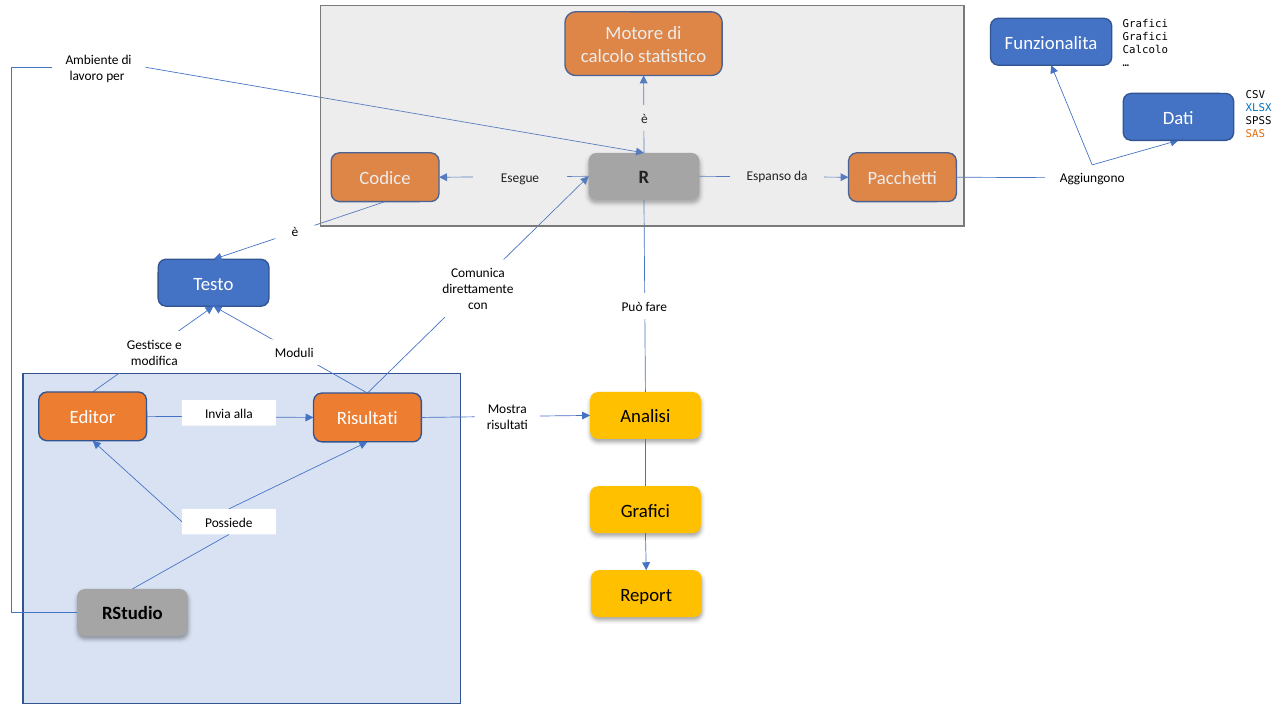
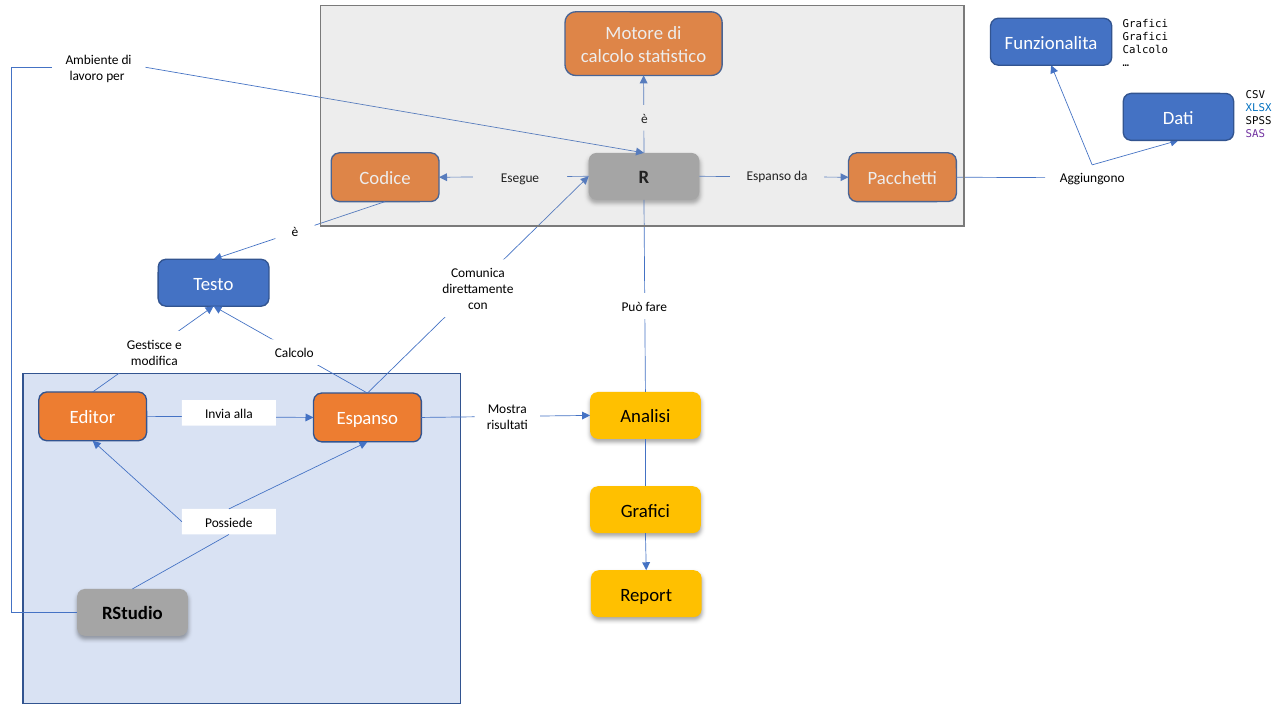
SAS colour: orange -> purple
Moduli at (294, 353): Moduli -> Calcolo
Risultati at (367, 419): Risultati -> Espanso
